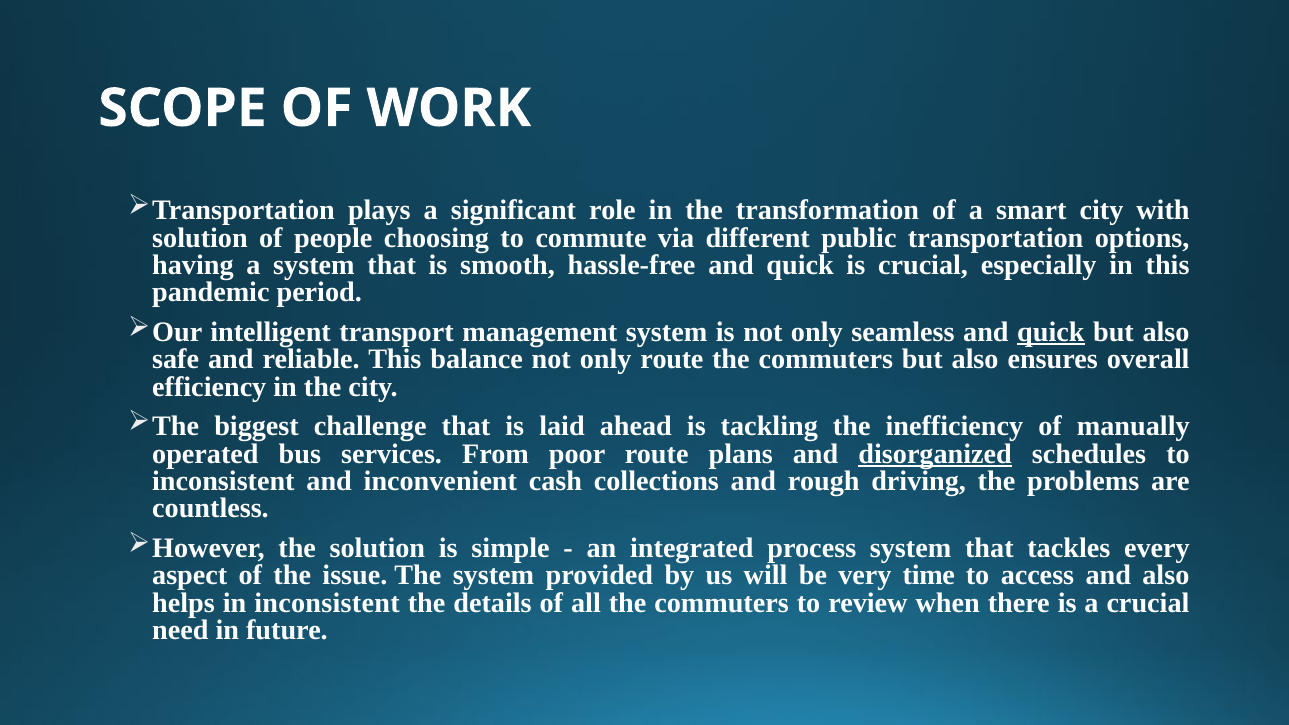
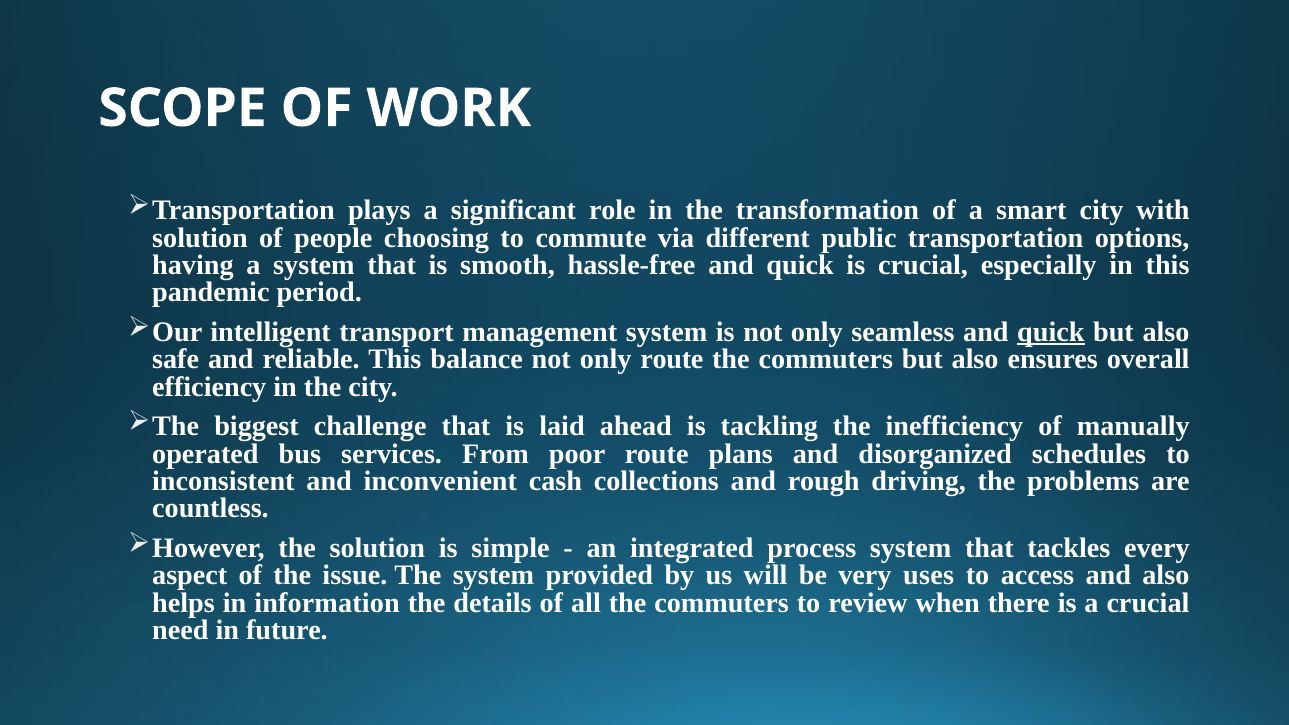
disorganized underline: present -> none
time: time -> uses
in inconsistent: inconsistent -> information
